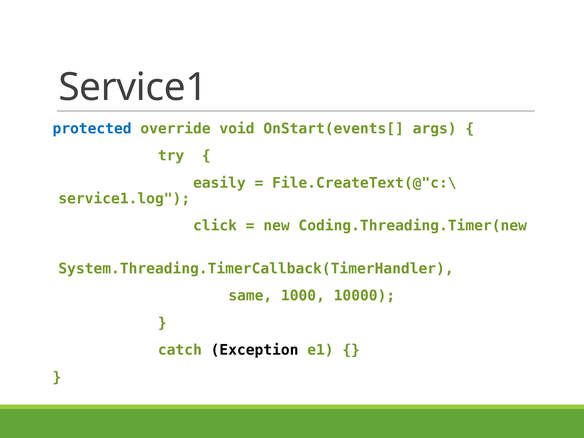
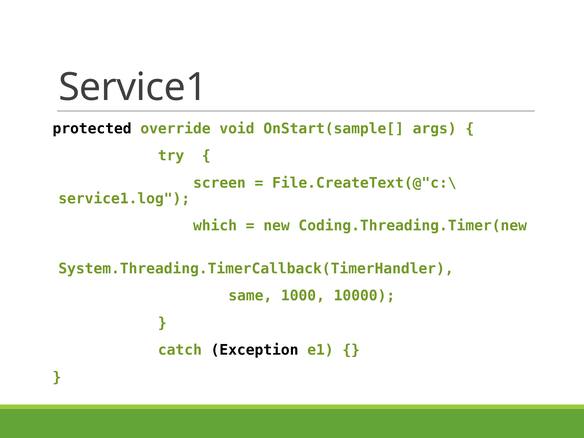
protected colour: blue -> black
OnStart(events[: OnStart(events[ -> OnStart(sample[
easily: easily -> screen
click: click -> which
